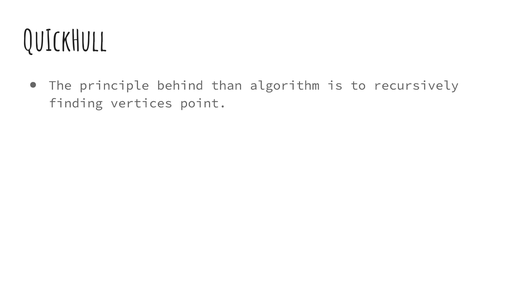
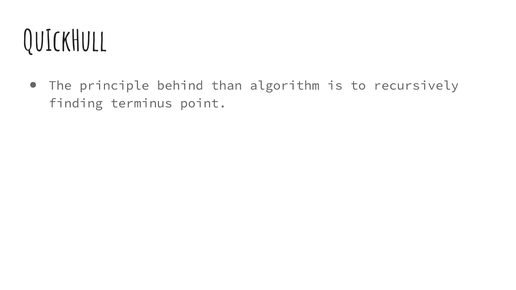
vertices: vertices -> terminus
